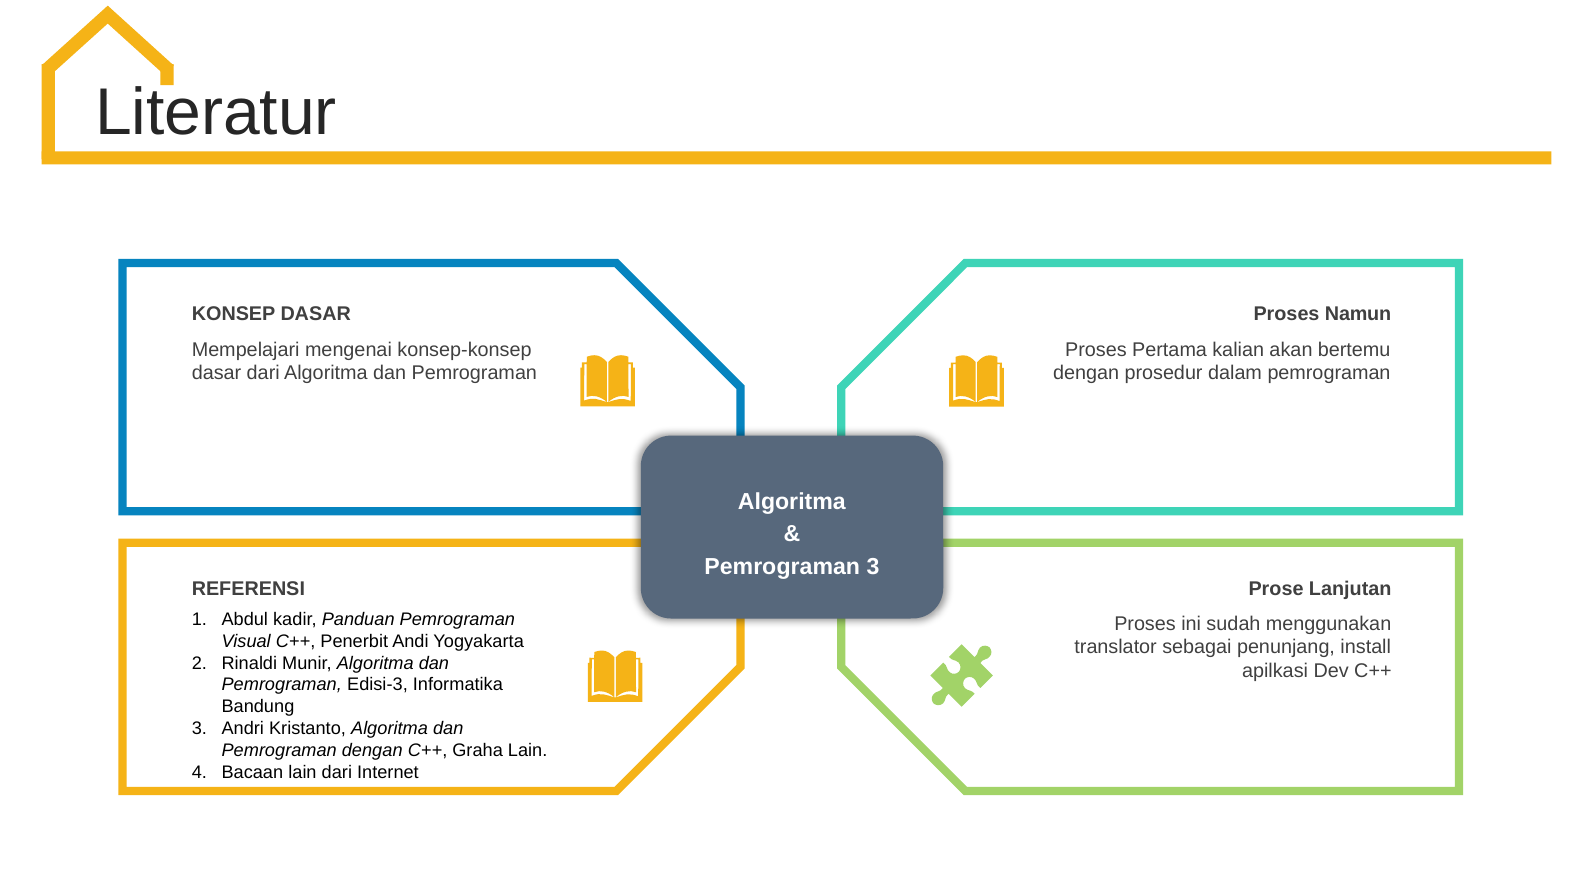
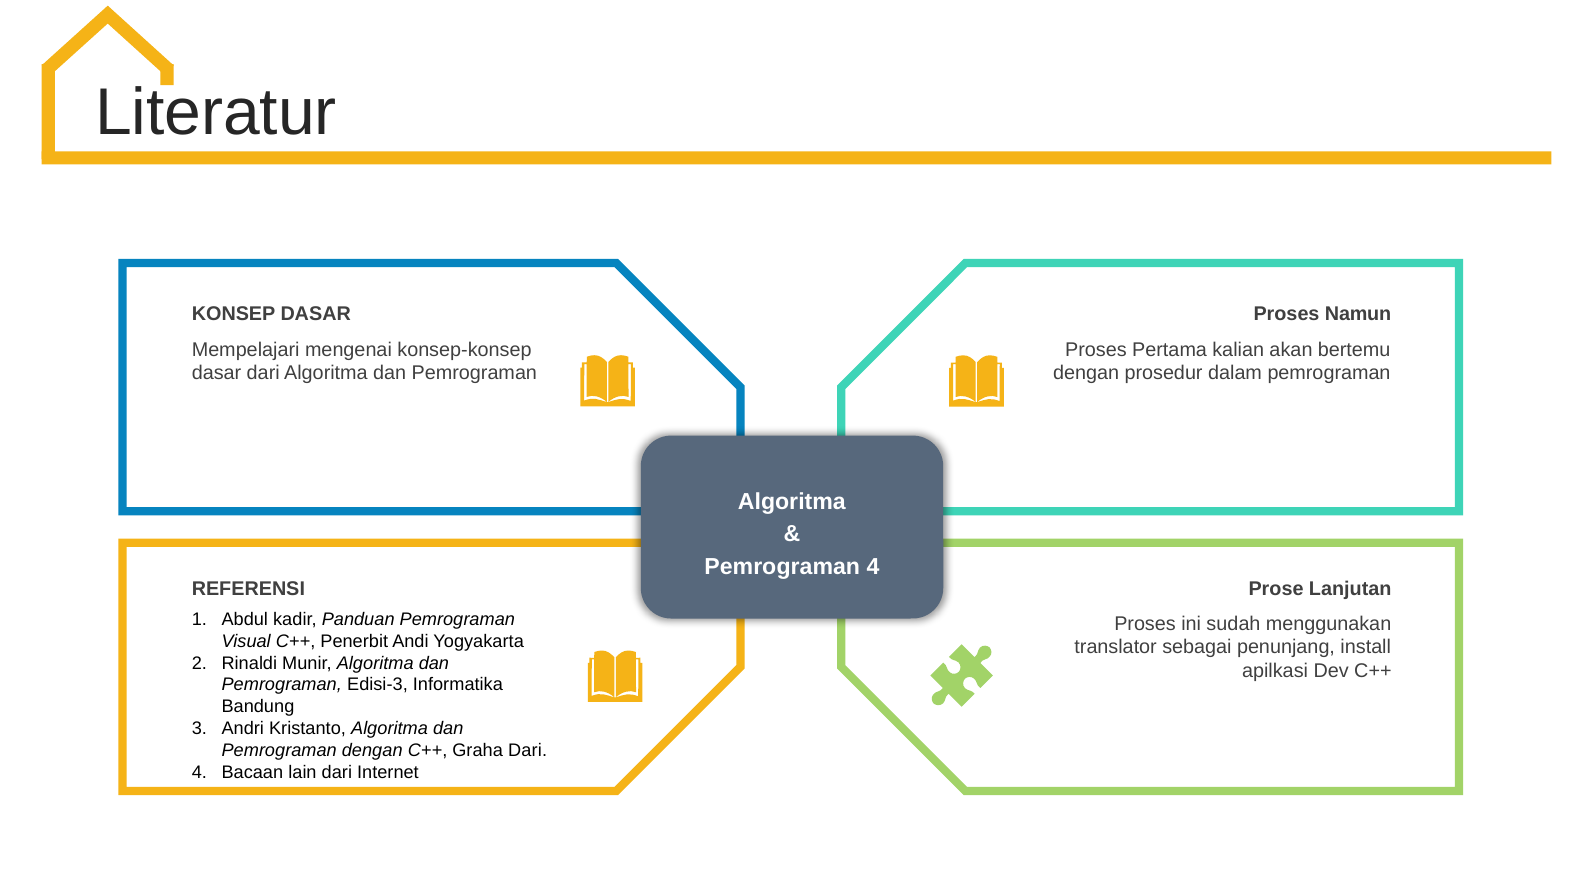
Pemrograman 3: 3 -> 4
Graha Lain: Lain -> Dari
